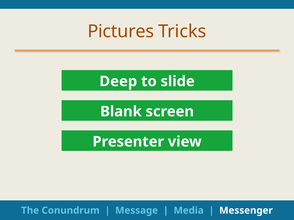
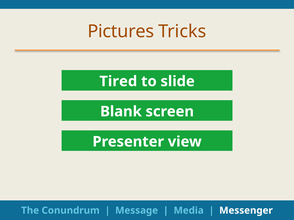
Deep: Deep -> Tired
